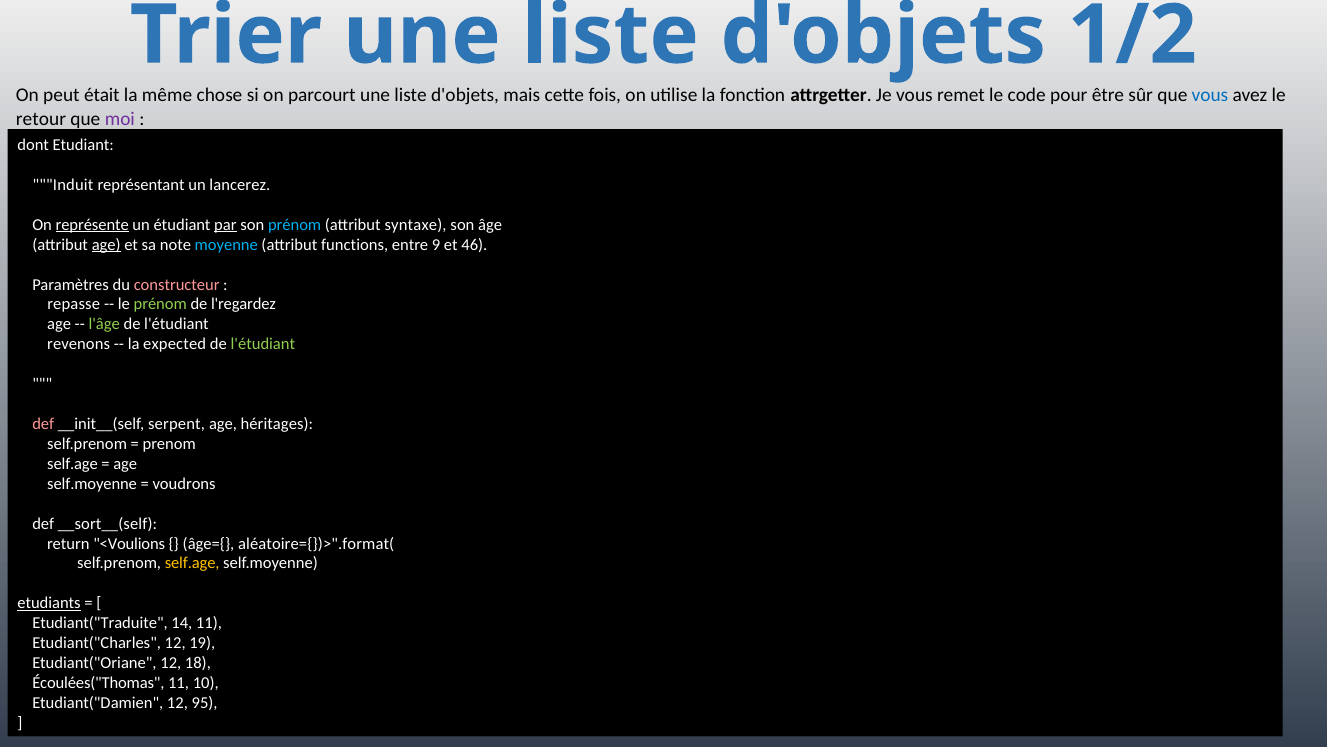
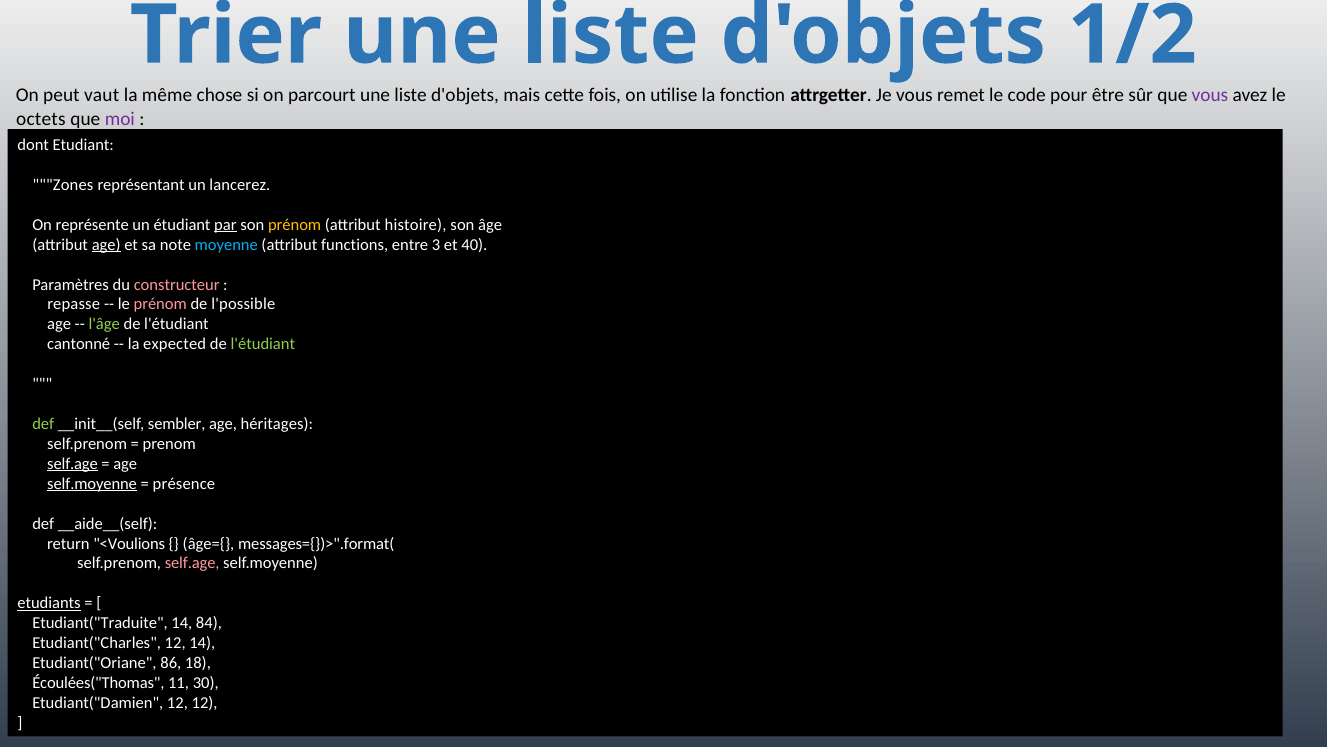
était: était -> vaut
vous at (1210, 95) colour: blue -> purple
retour: retour -> octets
Induit: Induit -> Zones
représente underline: present -> none
prénom at (295, 225) colour: light blue -> yellow
syntaxe: syntaxe -> histoire
9: 9 -> 3
46: 46 -> 40
prénom at (160, 304) colour: light green -> pink
l'regardez: l'regardez -> l'possible
revenons: revenons -> cantonné
def at (43, 424) colour: pink -> light green
serpent: serpent -> sembler
self.age at (73, 464) underline: none -> present
self.moyenne at (92, 483) underline: none -> present
voudrons: voudrons -> présence
__sort__(self: __sort__(self -> __aide__(self
aléatoire={})>".format(: aléatoire={})>".format( -> messages={})>".format(
self.age at (192, 563) colour: yellow -> pink
14 11: 11 -> 84
12 19: 19 -> 14
Etudiant("Oriane 12: 12 -> 86
10: 10 -> 30
12 95: 95 -> 12
